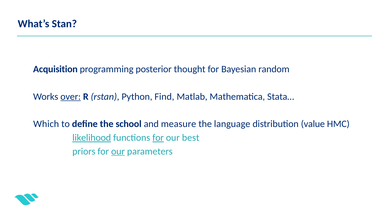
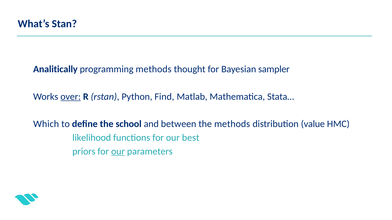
Acquisition: Acquisition -> Analitically
programming posterior: posterior -> methods
random: random -> sampler
measure: measure -> between
the language: language -> methods
likelihood underline: present -> none
for at (158, 138) underline: present -> none
